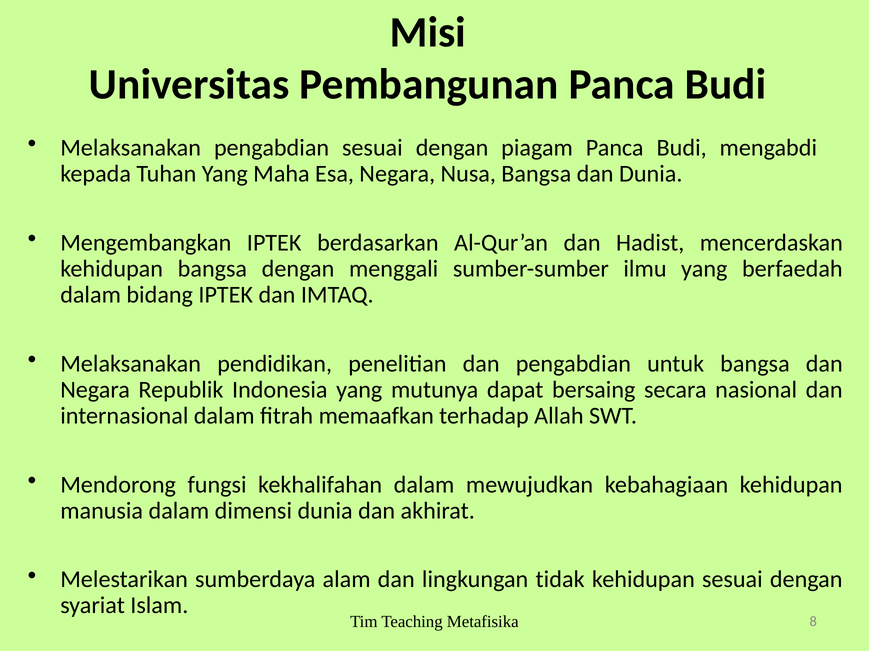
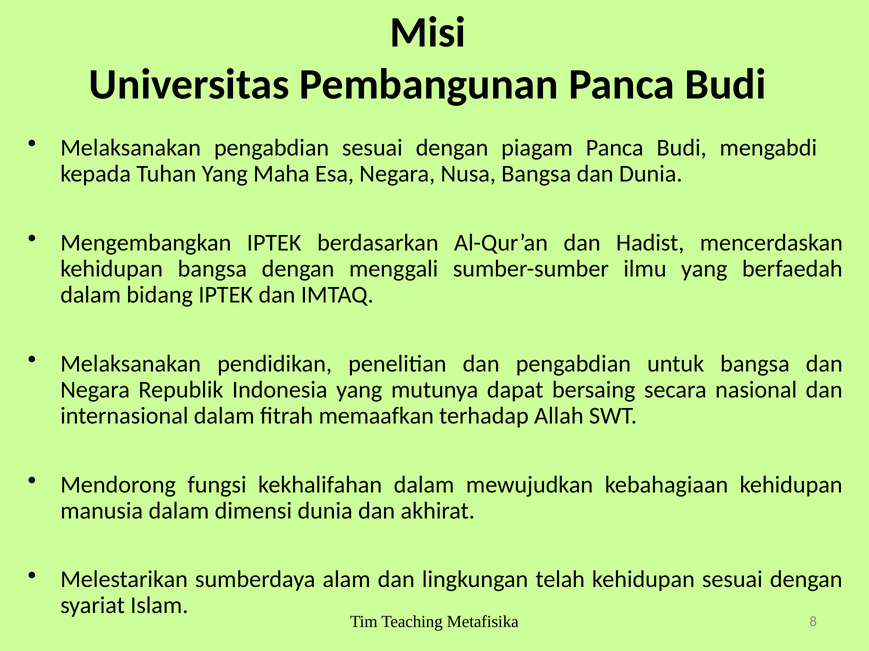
tidak: tidak -> telah
